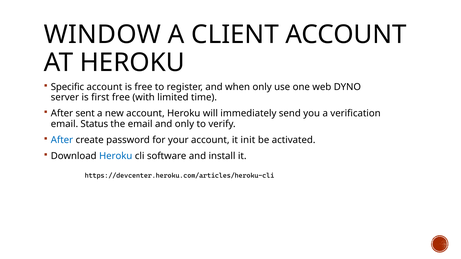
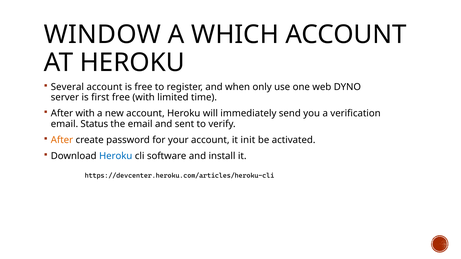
CLIENT: CLIENT -> WHICH
Specific: Specific -> Several
After sent: sent -> with
and only: only -> sent
After at (62, 140) colour: blue -> orange
